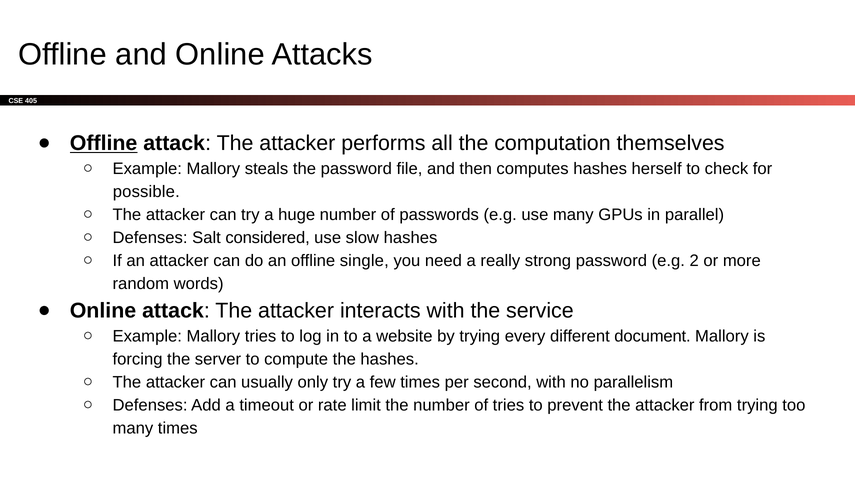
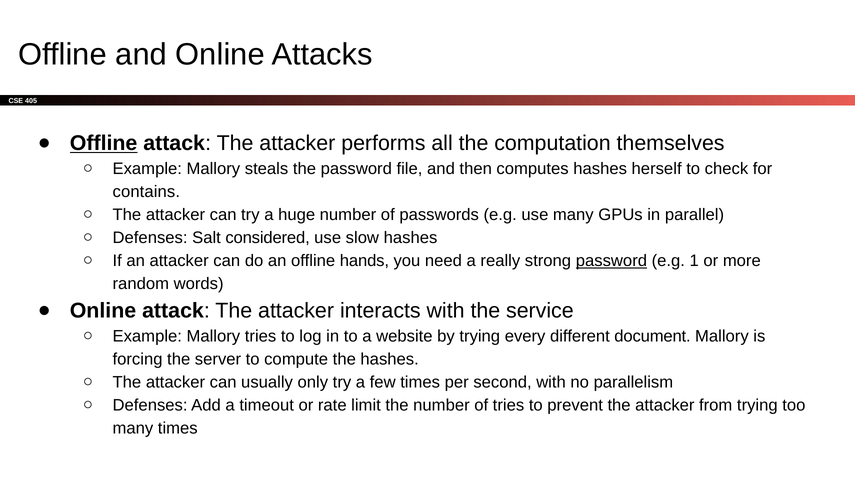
possible: possible -> contains
single: single -> hands
password at (611, 261) underline: none -> present
2: 2 -> 1
